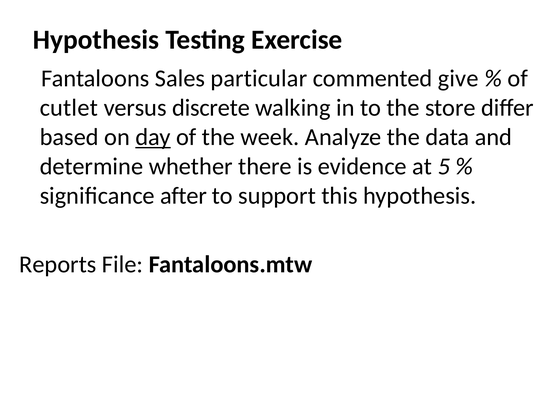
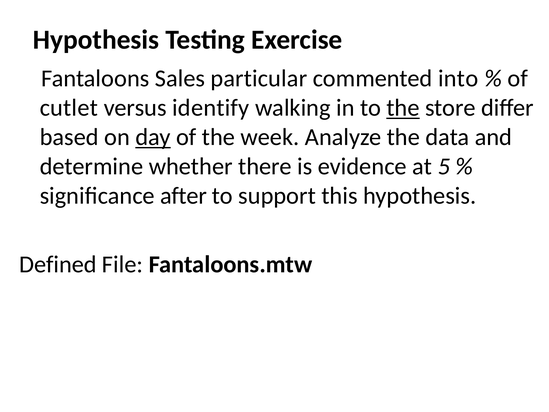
give: give -> into
discrete: discrete -> identify
the at (403, 108) underline: none -> present
Reports: Reports -> Defined
